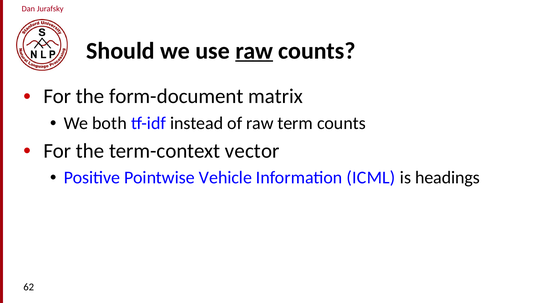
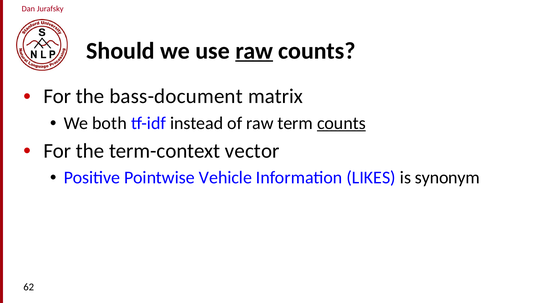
form-document: form-document -> bass-document
counts at (341, 123) underline: none -> present
ICML: ICML -> LIKES
headings: headings -> synonym
